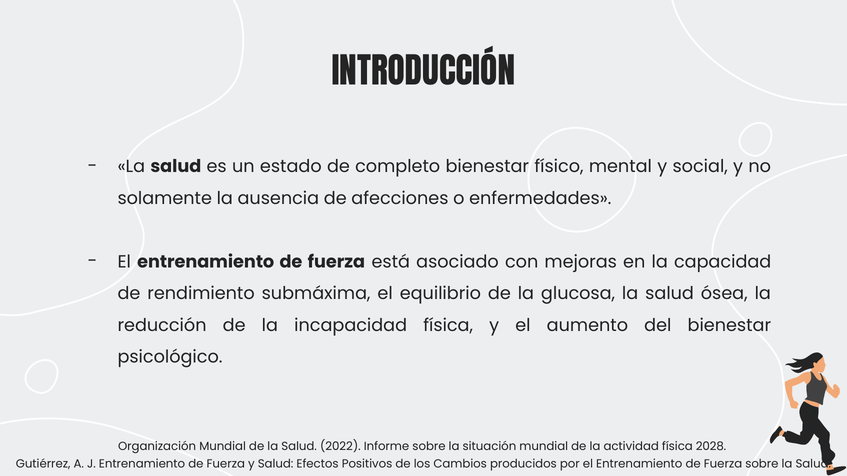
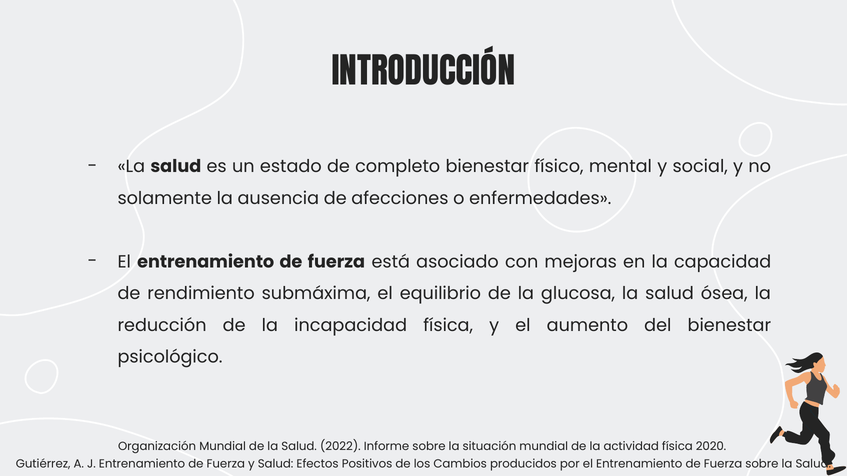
2028: 2028 -> 2020
